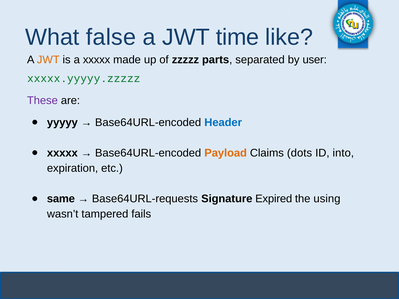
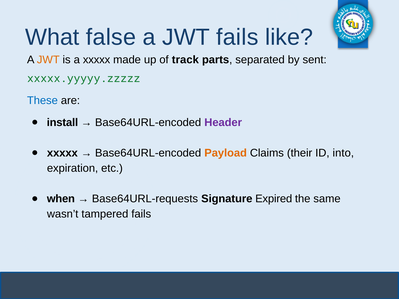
JWT time: time -> fails
zzzzz: zzzzz -> track
user: user -> sent
These colour: purple -> blue
yyyyy: yyyyy -> install
Header colour: blue -> purple
dots: dots -> their
same: same -> when
using: using -> same
